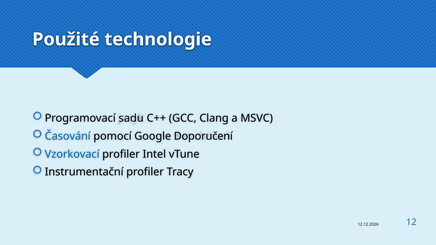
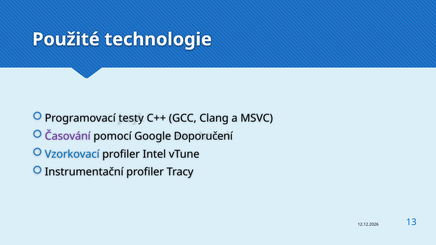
sadu: sadu -> testy
Časování colour: blue -> purple
12: 12 -> 13
